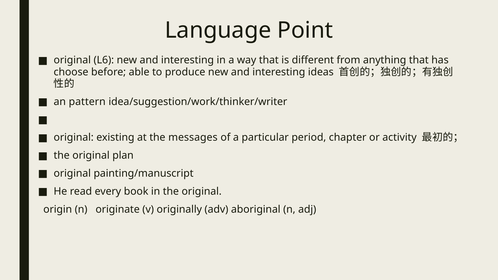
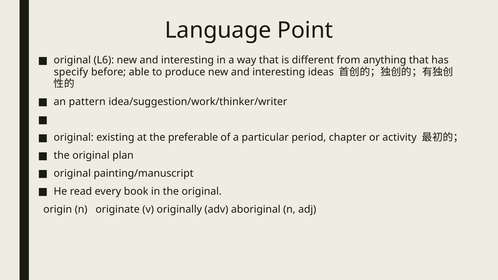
choose: choose -> specify
messages: messages -> preferable
